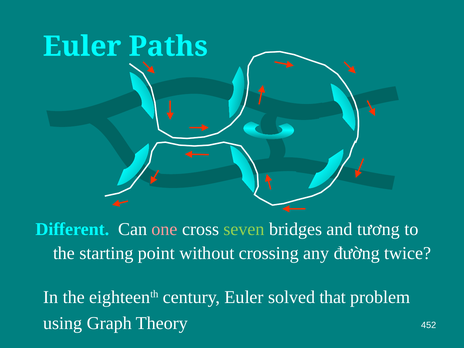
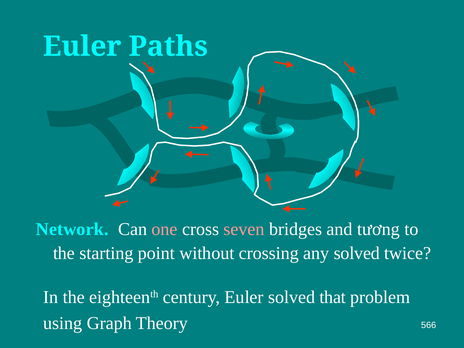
Different: Different -> Network
seven colour: light green -> pink
any đường: đường -> solved
452: 452 -> 566
